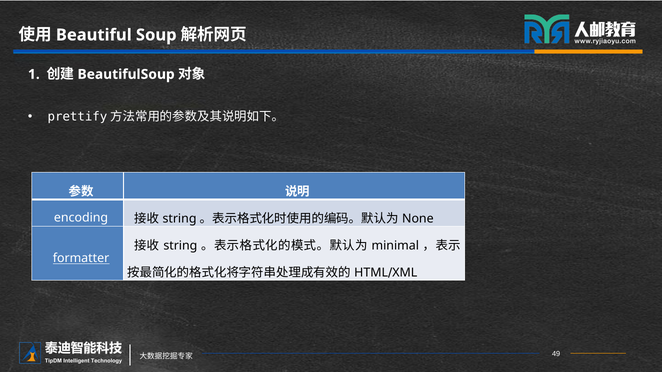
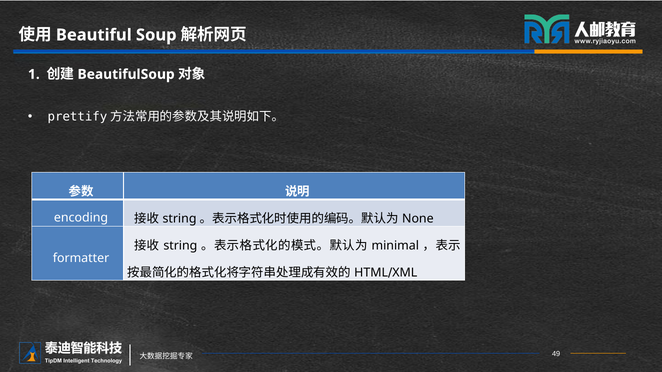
formatter underline: present -> none
